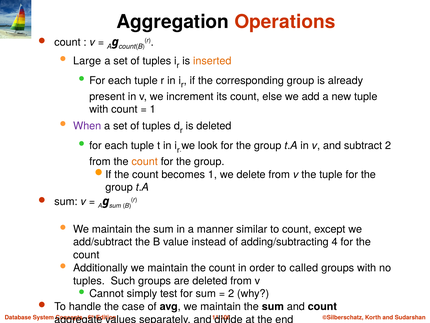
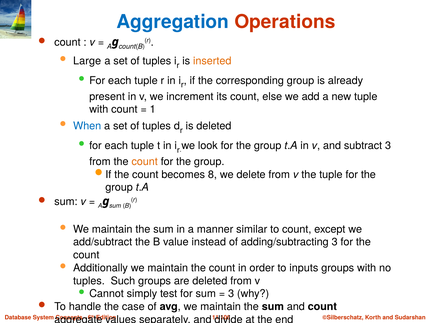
Aggregation colour: black -> blue
When colour: purple -> blue
subtract 2: 2 -> 3
becomes 1: 1 -> 8
adding/subtracting 4: 4 -> 3
called: called -> inputs
2 at (231, 293): 2 -> 3
